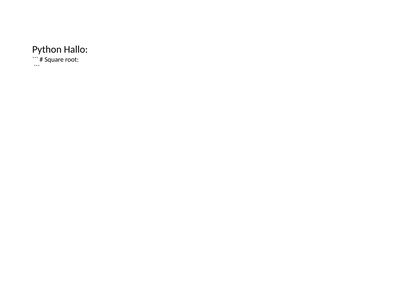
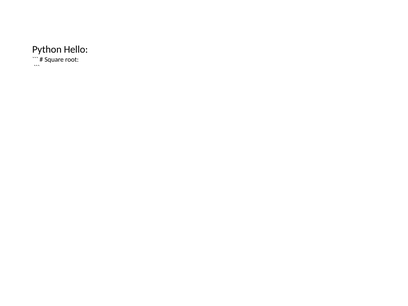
Hallo: Hallo -> Hello
